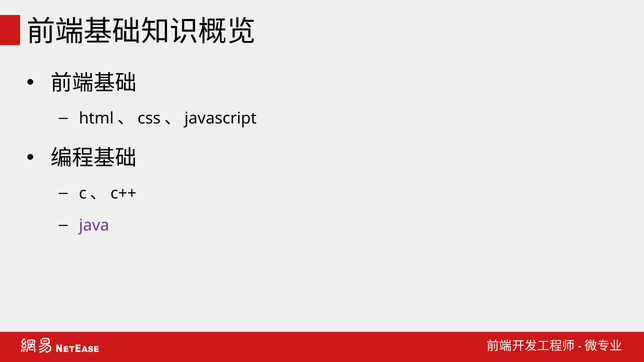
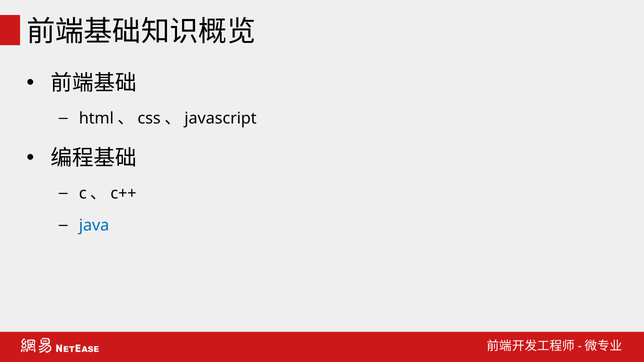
java colour: purple -> blue
